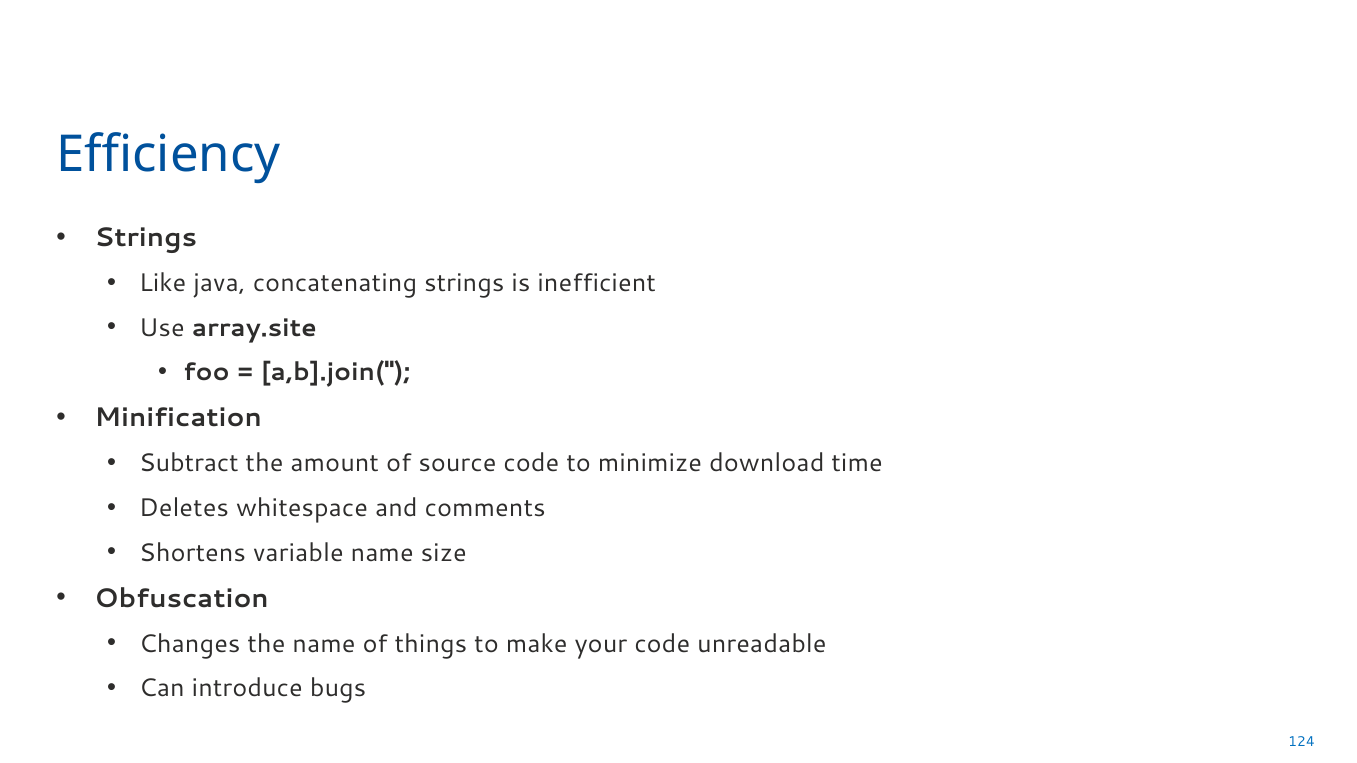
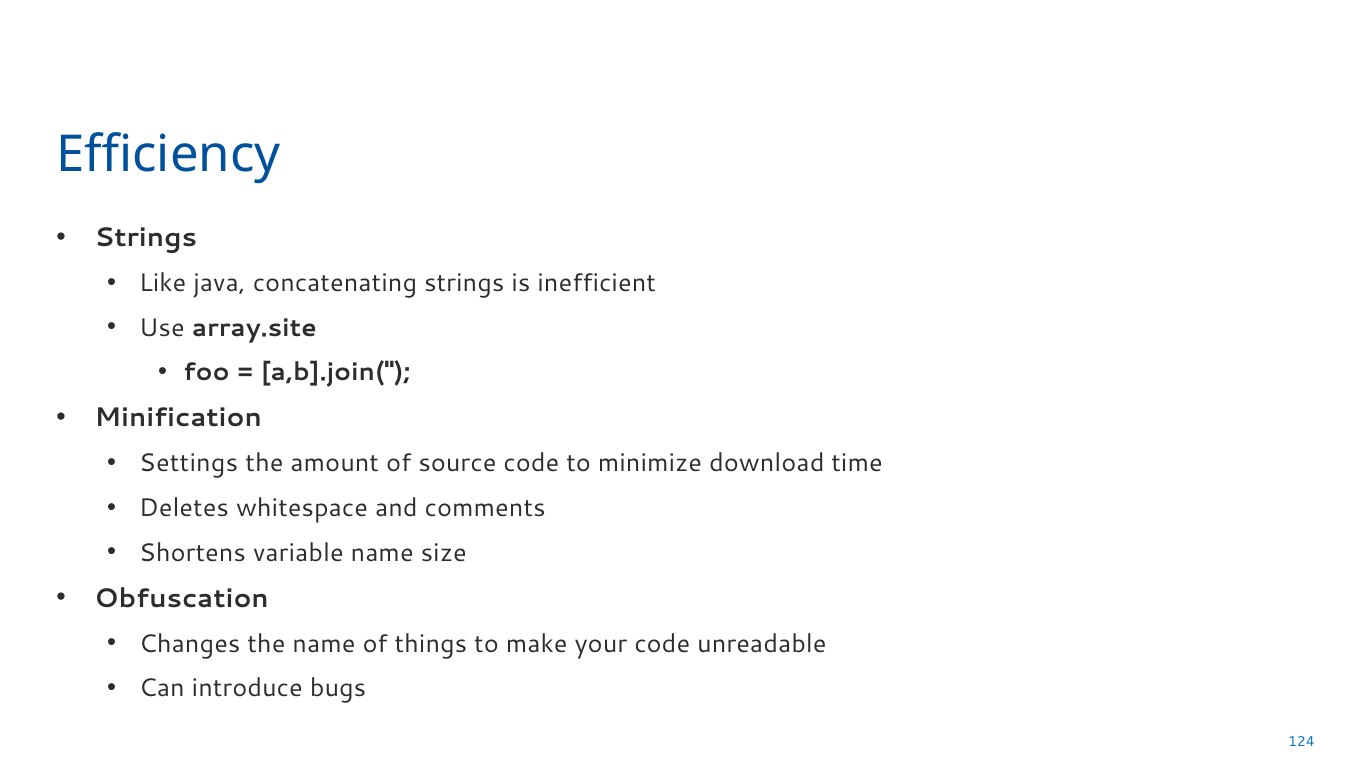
Subtract: Subtract -> Settings
